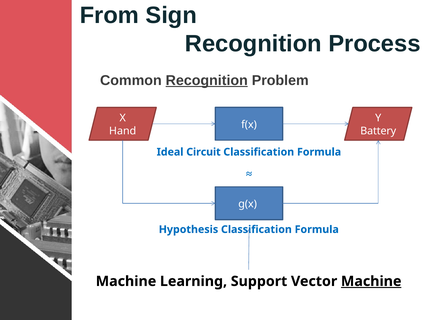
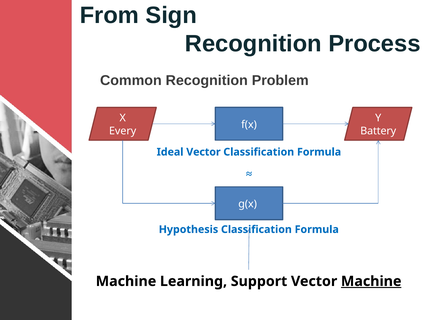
Recognition at (207, 80) underline: present -> none
Hand: Hand -> Every
Ideal Circuit: Circuit -> Vector
